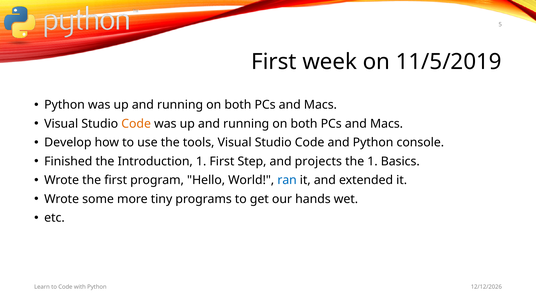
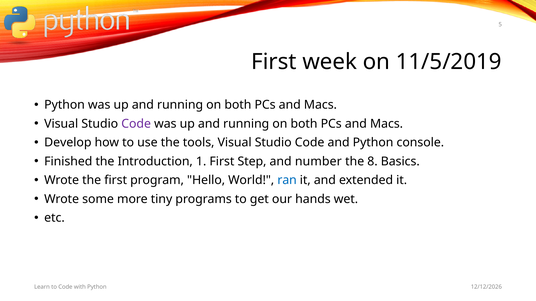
Code at (136, 124) colour: orange -> purple
projects: projects -> number
the 1: 1 -> 8
